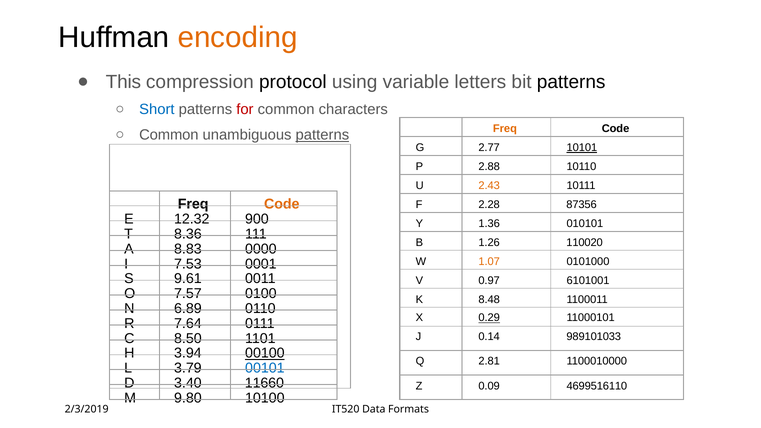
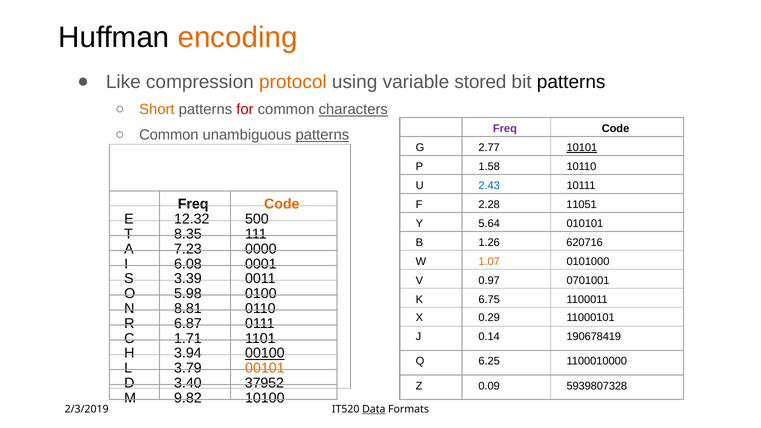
This: This -> Like
protocol colour: black -> orange
letters: letters -> stored
Short colour: blue -> orange
characters underline: none -> present
Freq at (505, 129) colour: orange -> purple
2.88: 2.88 -> 1.58
2.43 colour: orange -> blue
87356: 87356 -> 11051
900: 900 -> 500
1.36: 1.36 -> 5.64
8.36: 8.36 -> 8.35
110020: 110020 -> 620716
8.83: 8.83 -> 7.23
7.53: 7.53 -> 6.08
9.61: 9.61 -> 3.39
6101001: 6101001 -> 0701001
7.57: 7.57 -> 5.98
8.48: 8.48 -> 6.75
6.89: 6.89 -> 8.81
0.29 underline: present -> none
7.64: 7.64 -> 6.87
989101033: 989101033 -> 190678419
8.50: 8.50 -> 1.71
2.81: 2.81 -> 6.25
00101 colour: blue -> orange
11660: 11660 -> 37952
4699516110: 4699516110 -> 5939807328
9.80: 9.80 -> 9.82
Data underline: none -> present
